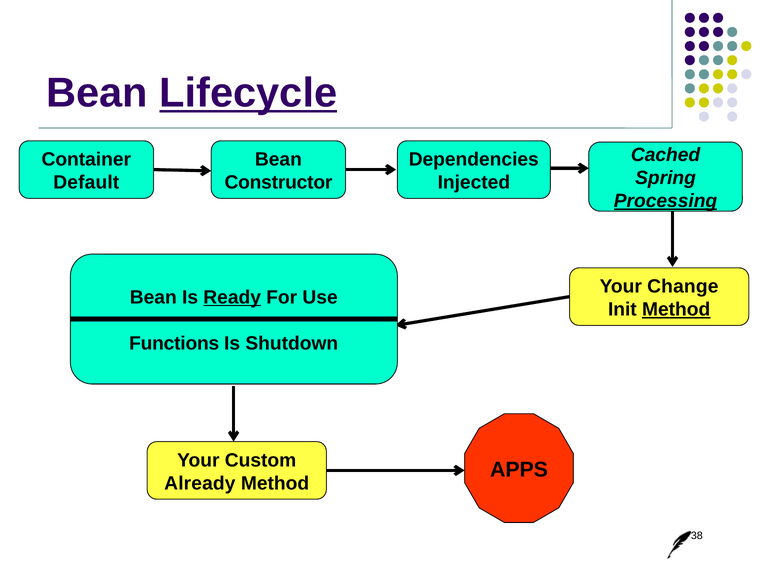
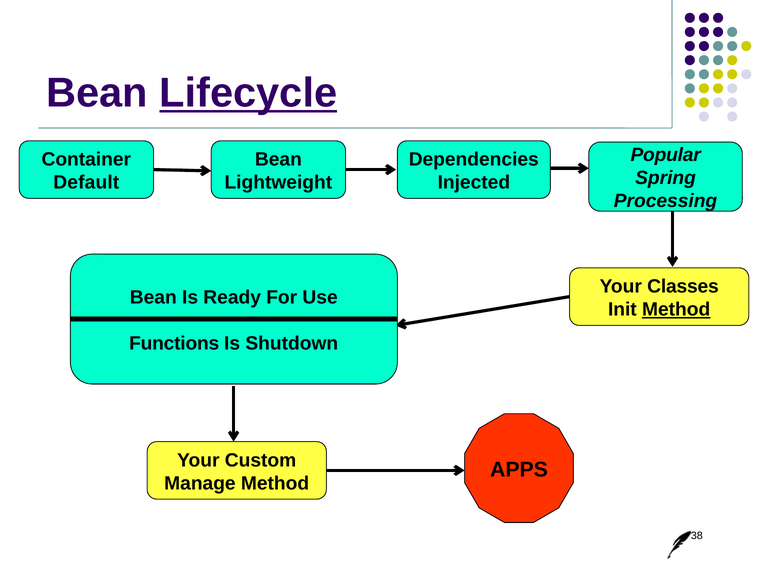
Cached: Cached -> Popular
Constructor: Constructor -> Lightweight
Processing underline: present -> none
Change: Change -> Classes
Ready underline: present -> none
Already: Already -> Manage
